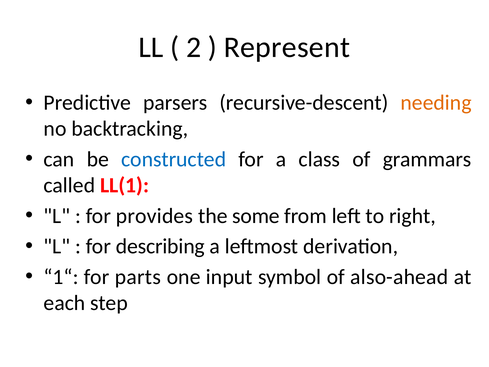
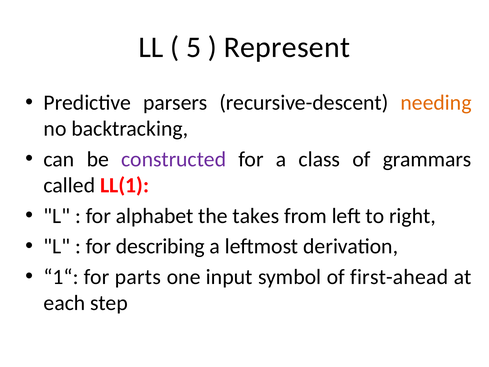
2: 2 -> 5
constructed colour: blue -> purple
provides: provides -> alphabet
some: some -> takes
also-ahead: also-ahead -> first-ahead
